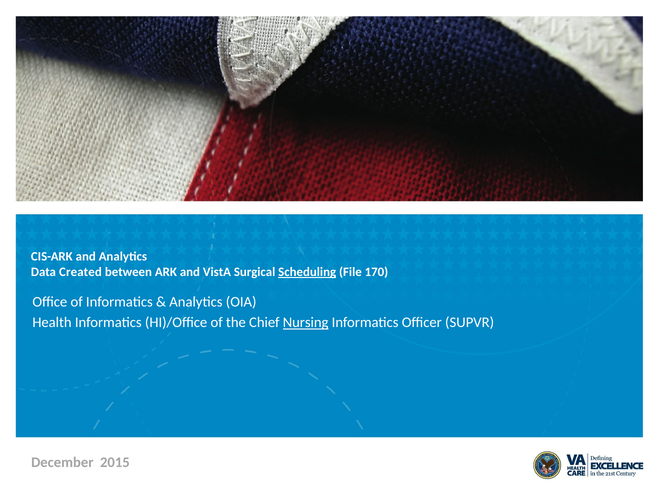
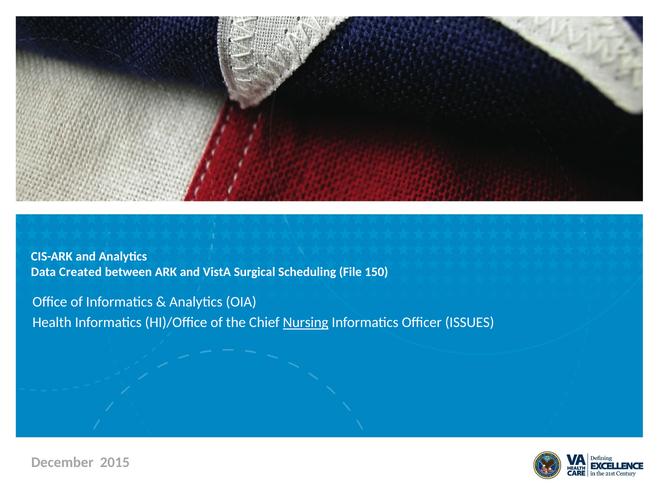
Scheduling underline: present -> none
170: 170 -> 150
SUPVR: SUPVR -> ISSUES
